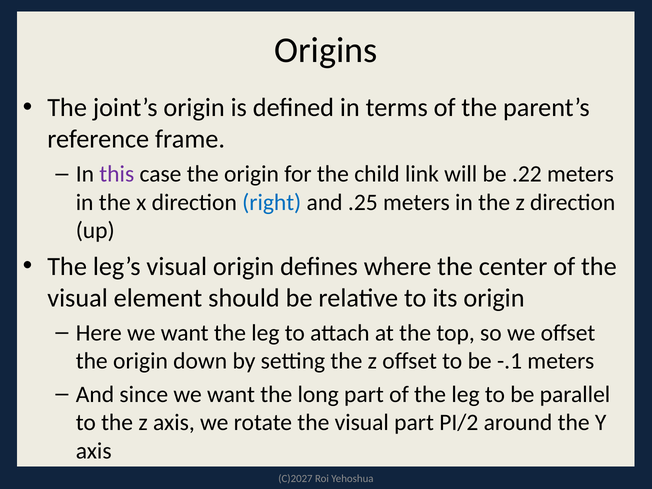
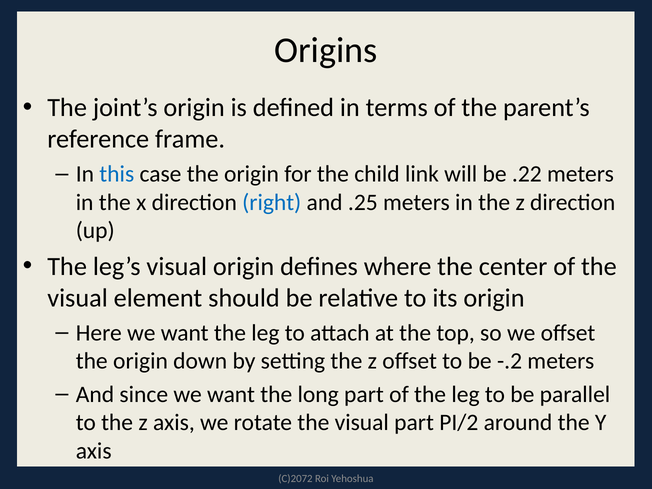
this colour: purple -> blue
-.1: -.1 -> -.2
C)2027: C)2027 -> C)2072
